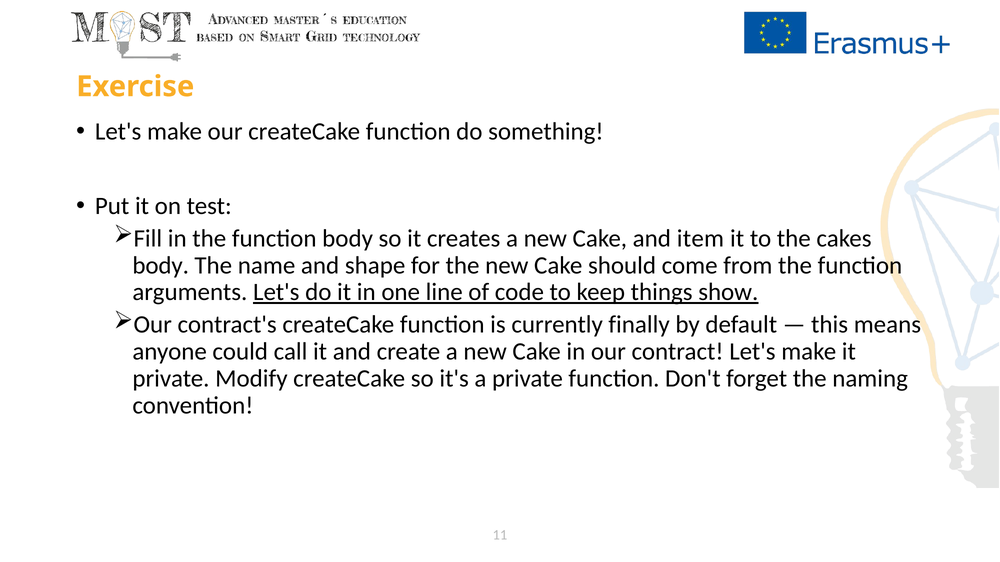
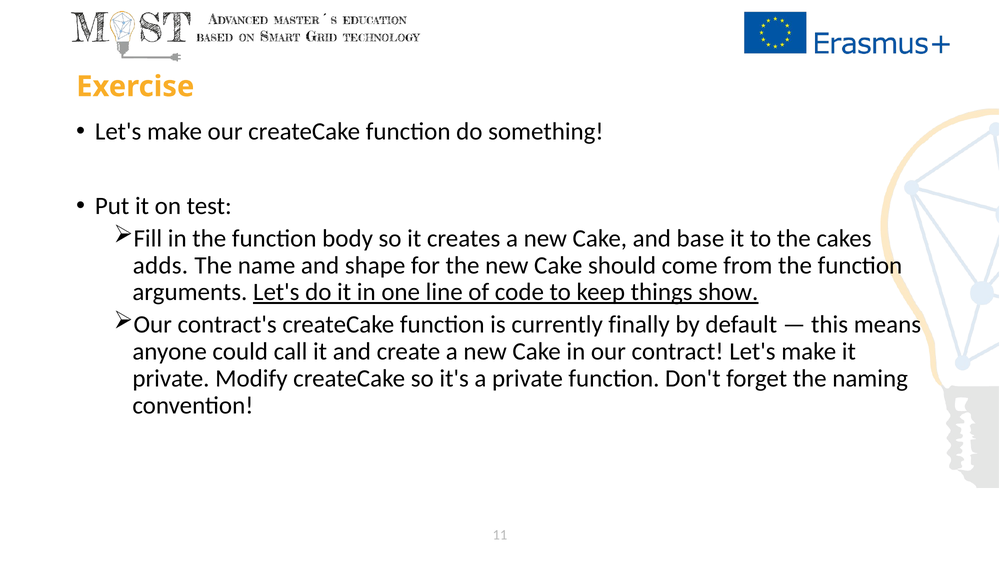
item: item -> base
body at (161, 265): body -> adds
